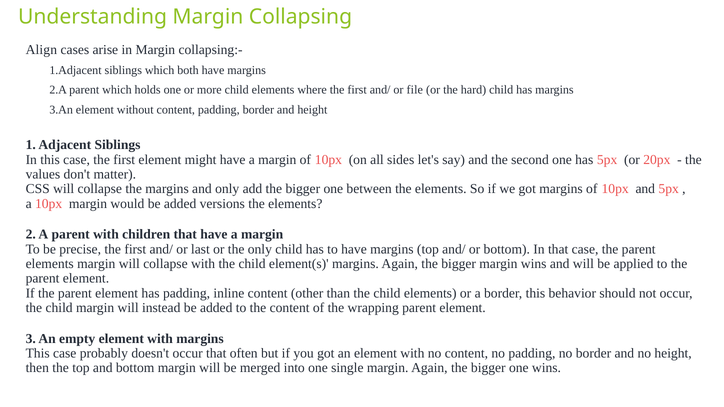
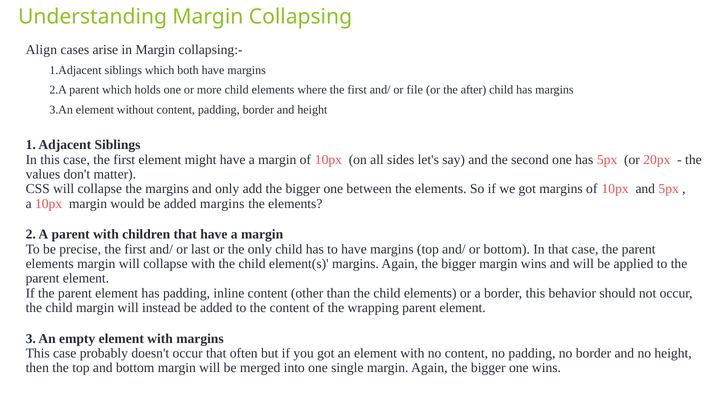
hard: hard -> after
added versions: versions -> margins
